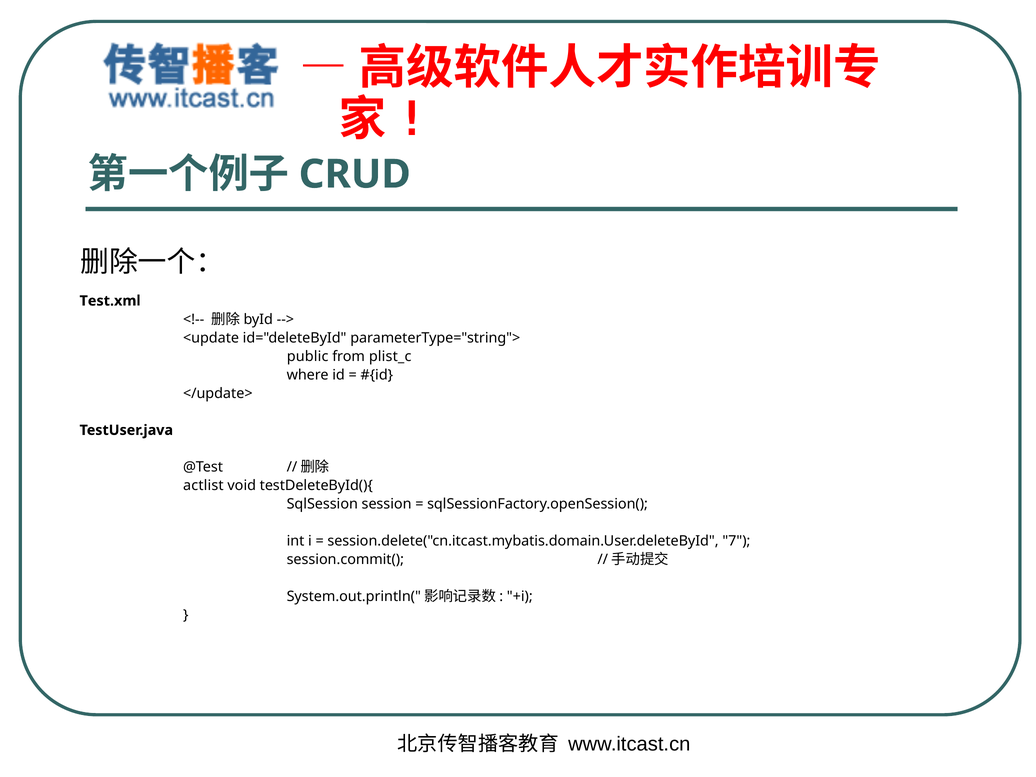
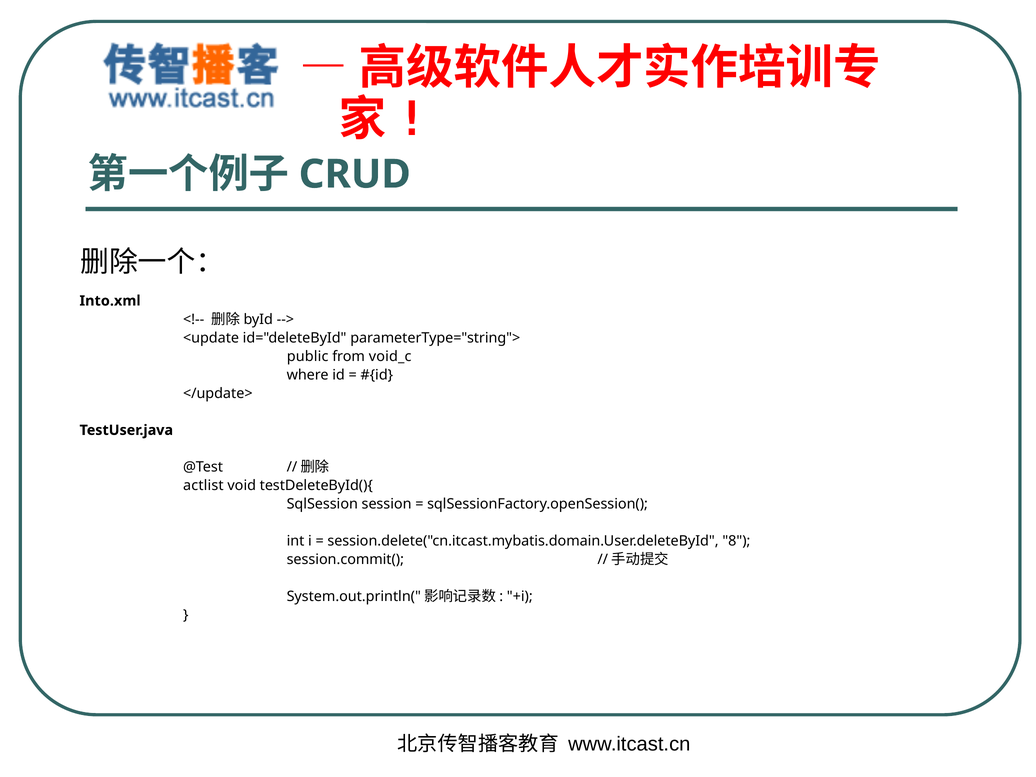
Test.xml: Test.xml -> Into.xml
plist_c: plist_c -> void_c
7: 7 -> 8
